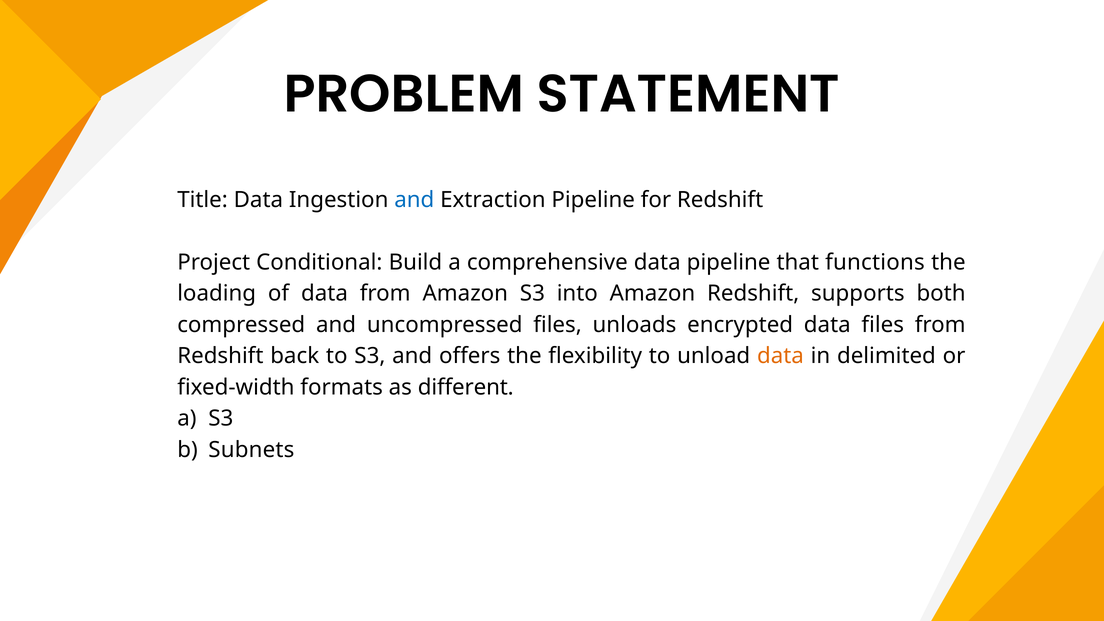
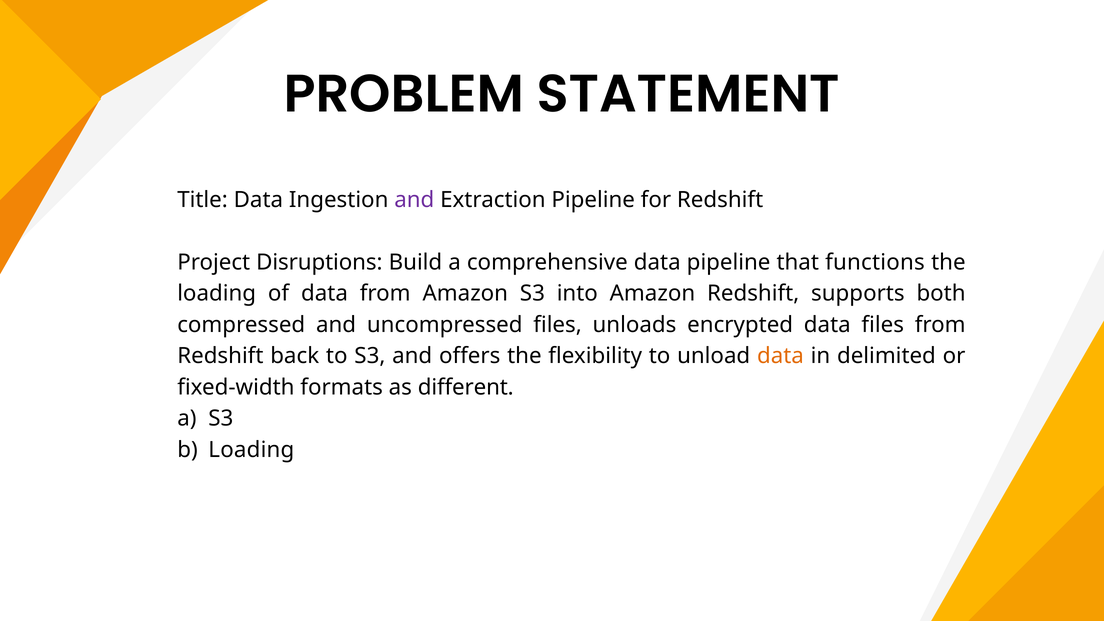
and at (414, 200) colour: blue -> purple
Conditional: Conditional -> Disruptions
Subnets at (251, 450): Subnets -> Loading
